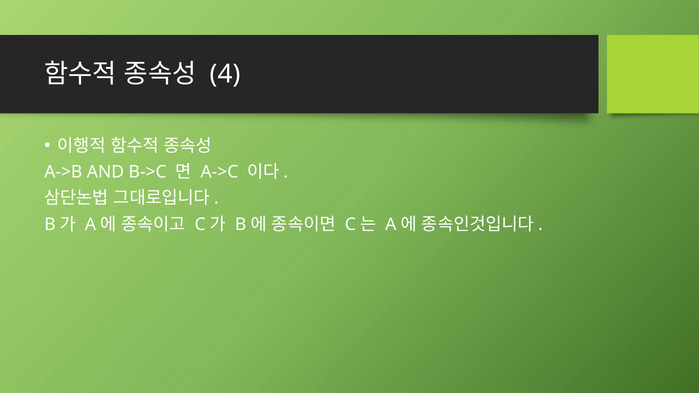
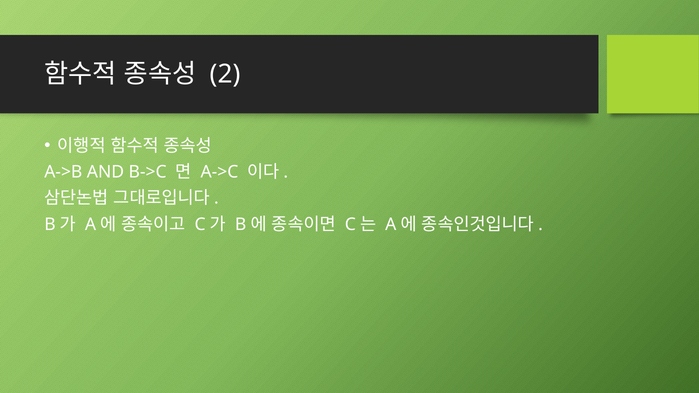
4: 4 -> 2
